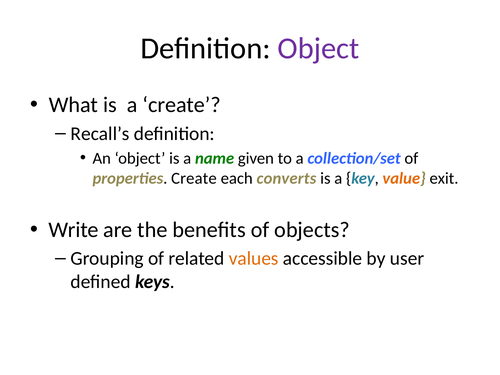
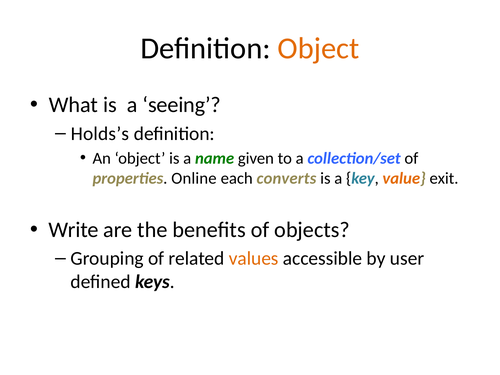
Object at (318, 48) colour: purple -> orange
a create: create -> seeing
Recall’s: Recall’s -> Holds’s
properties Create: Create -> Online
